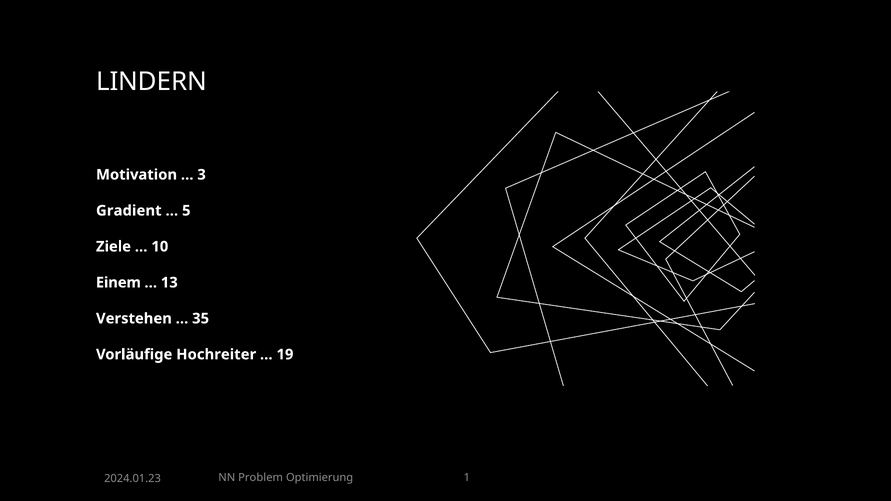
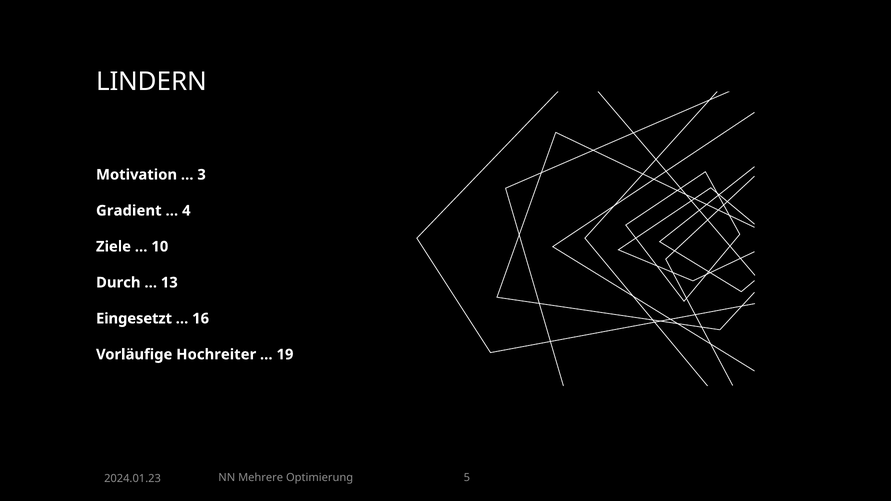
5: 5 -> 4
Einem: Einem -> Durch
Verstehen: Verstehen -> Eingesetzt
35: 35 -> 16
Problem: Problem -> Mehrere
1: 1 -> 5
